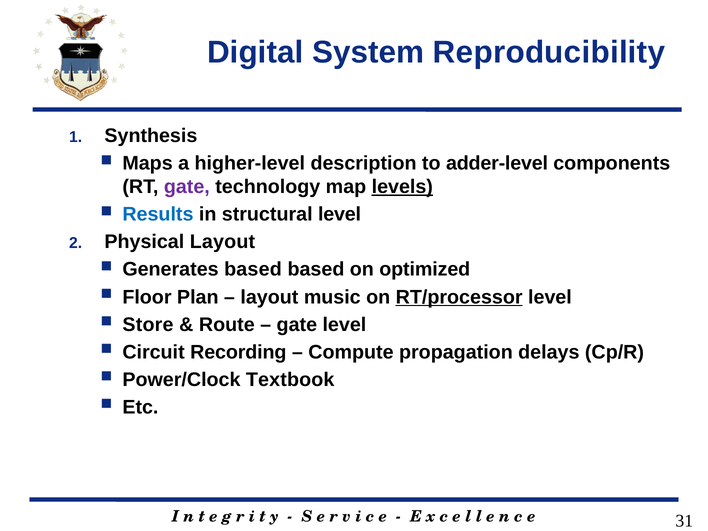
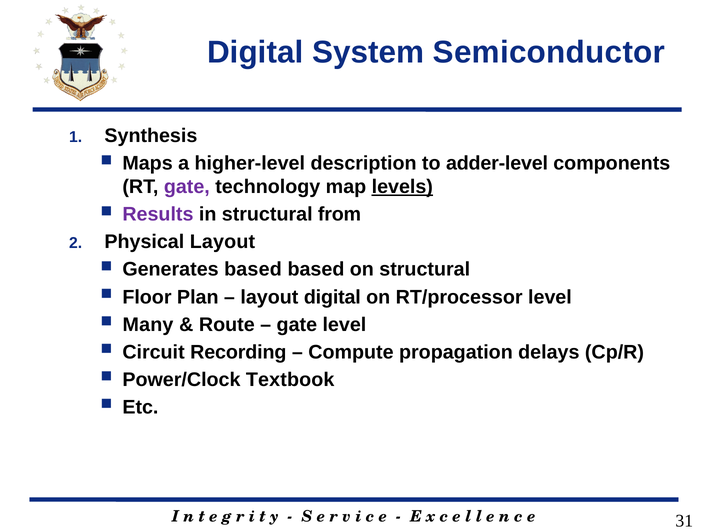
Reproducibility: Reproducibility -> Semiconductor
Results colour: blue -> purple
structural level: level -> from
on optimized: optimized -> structural
layout music: music -> digital
RT/processor underline: present -> none
Store: Store -> Many
